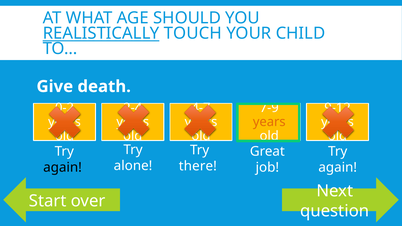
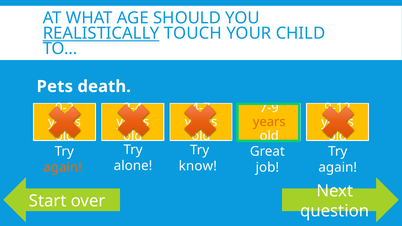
Give: Give -> Pets
there: there -> know
again at (63, 168) colour: black -> orange
